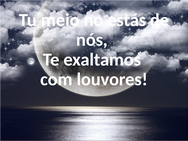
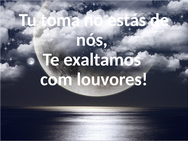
meio: meio -> toma
